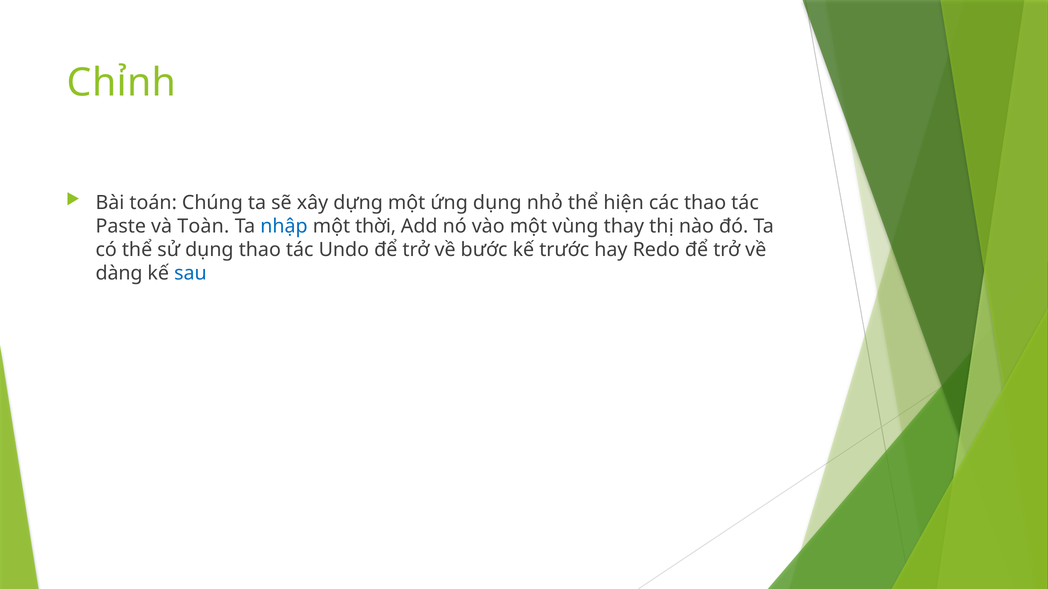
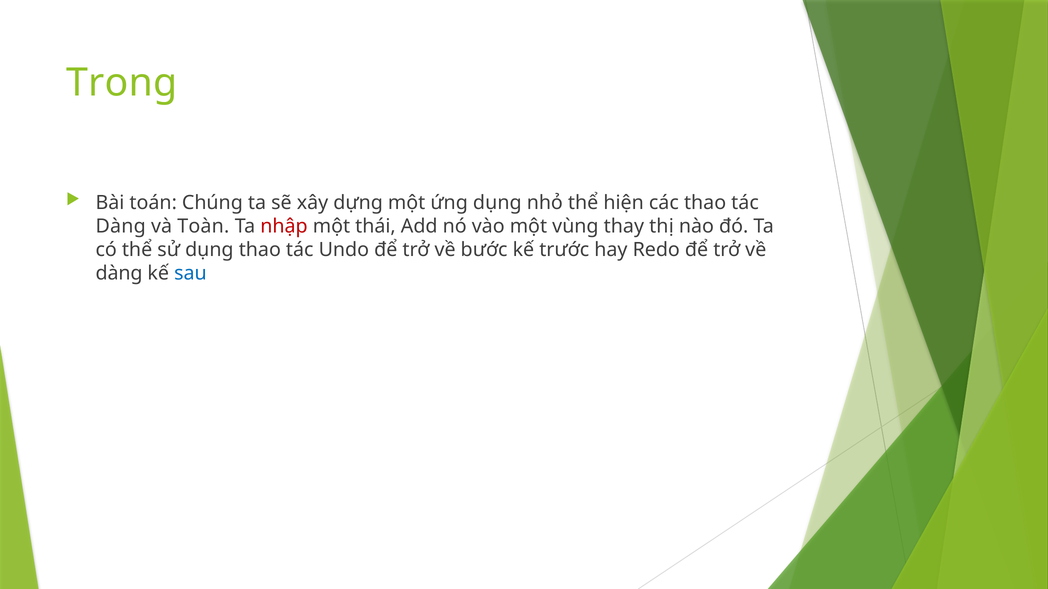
Chỉnh: Chỉnh -> Trong
Paste at (121, 226): Paste -> Dàng
nhập colour: blue -> red
thời: thời -> thái
